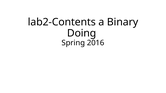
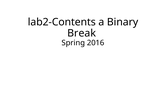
Doing: Doing -> Break
